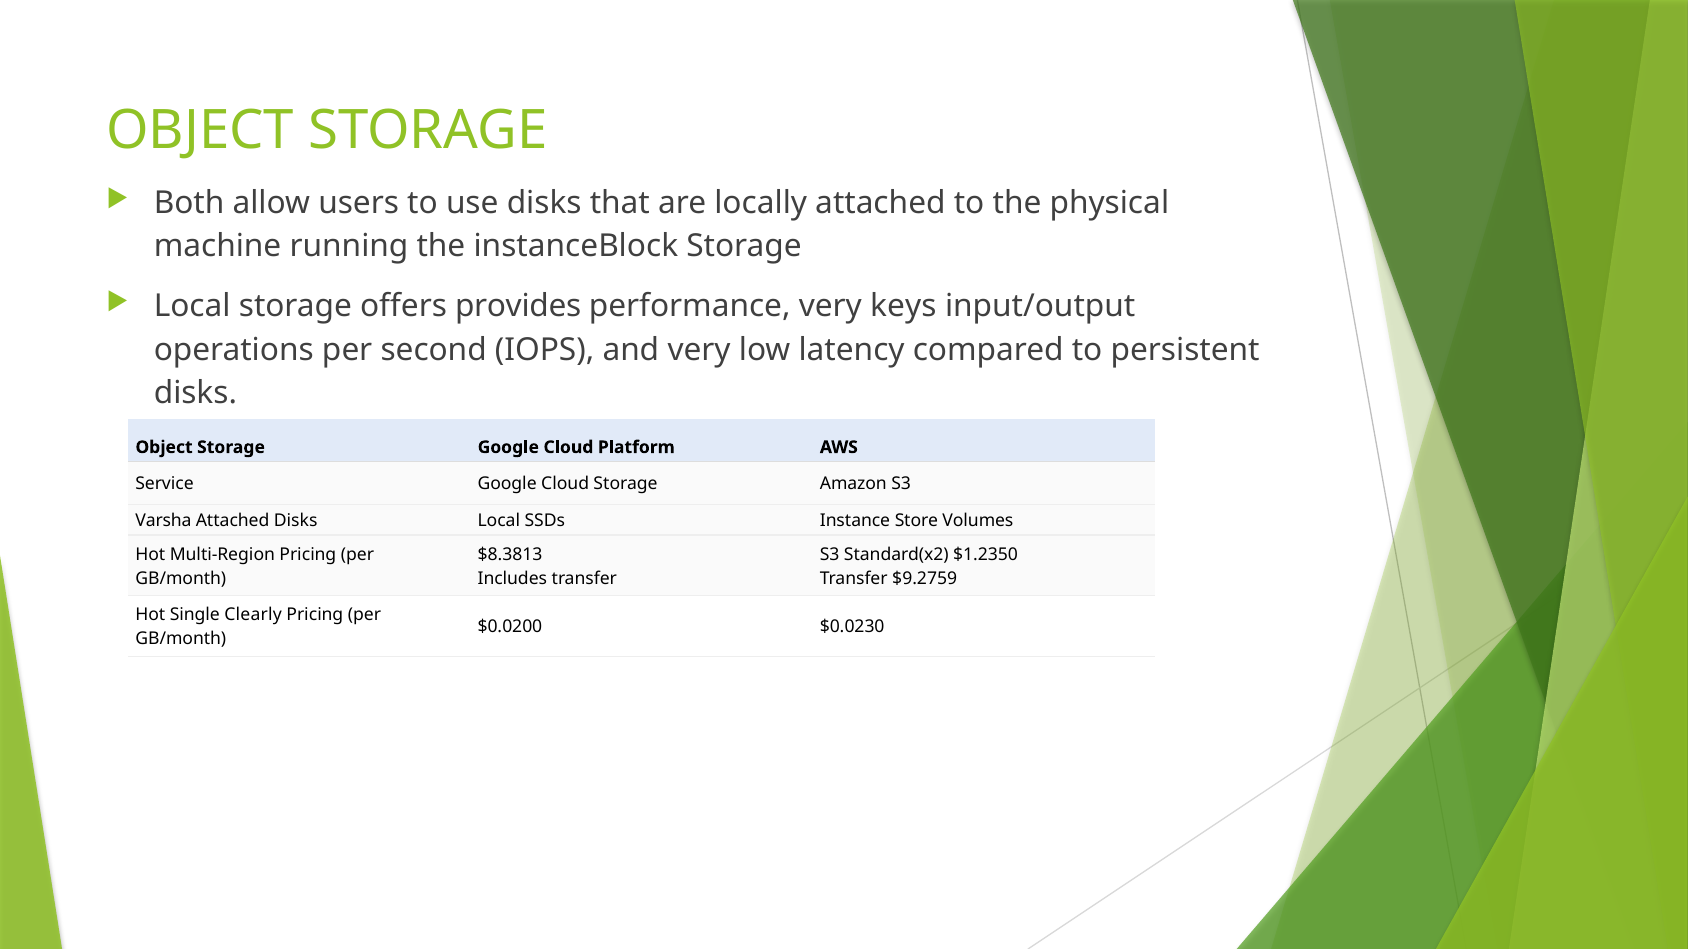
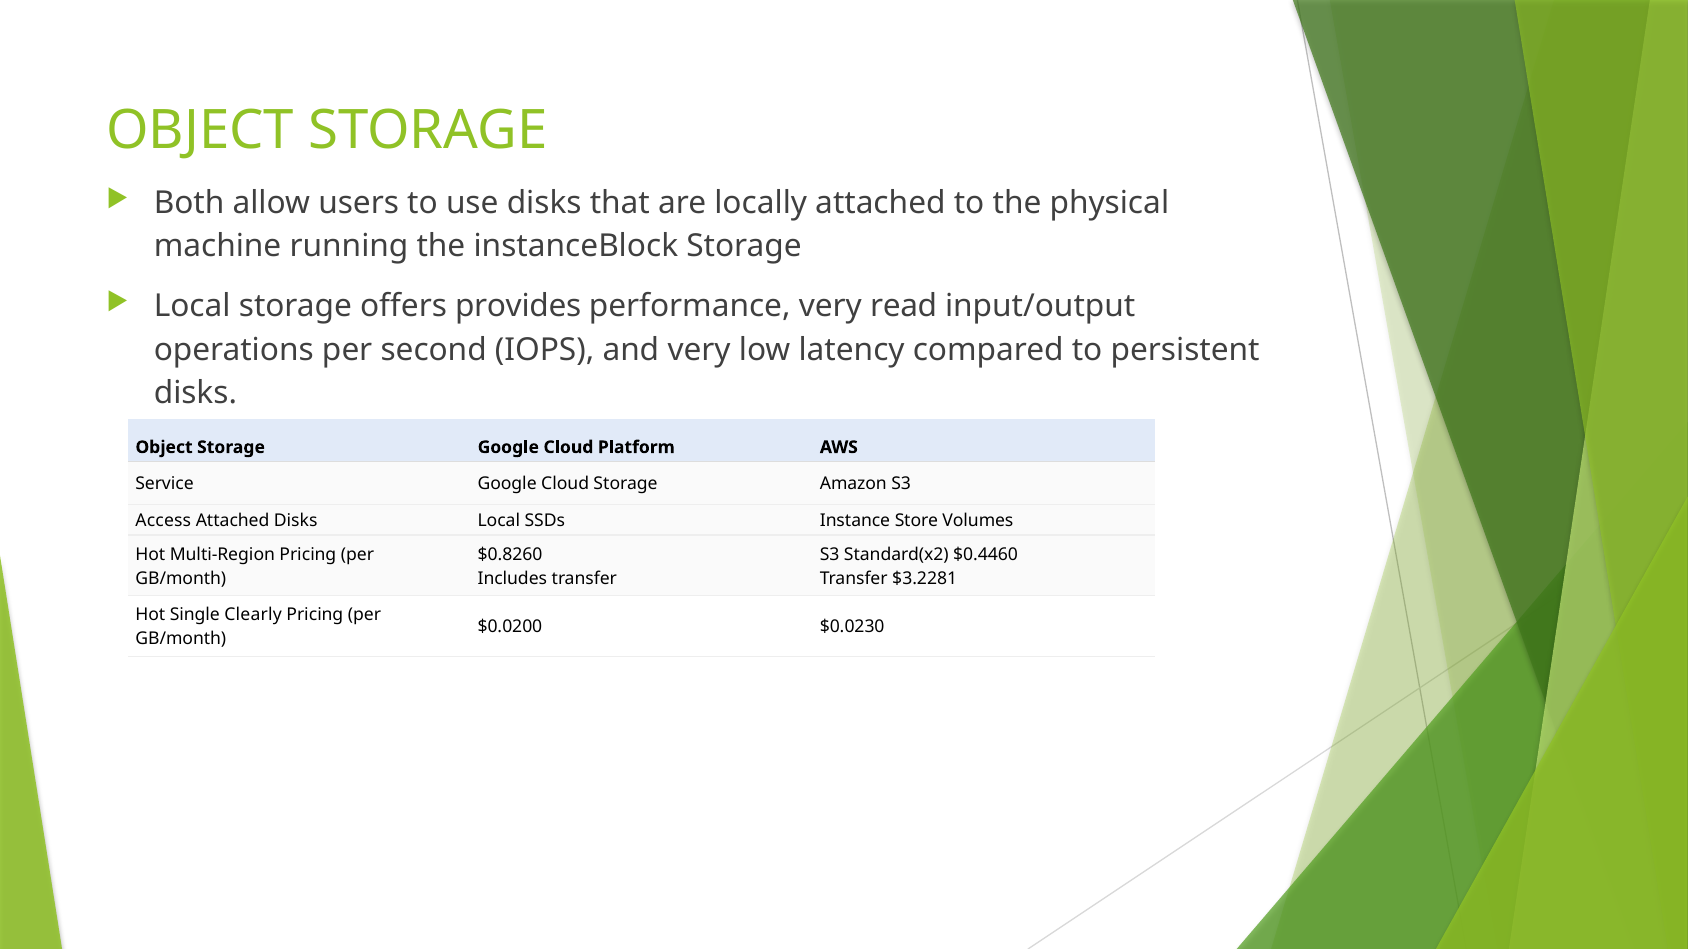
keys: keys -> read
Varsha: Varsha -> Access
$8.3813: $8.3813 -> $0.8260
$1.2350: $1.2350 -> $0.4460
$9.2759: $9.2759 -> $3.2281
